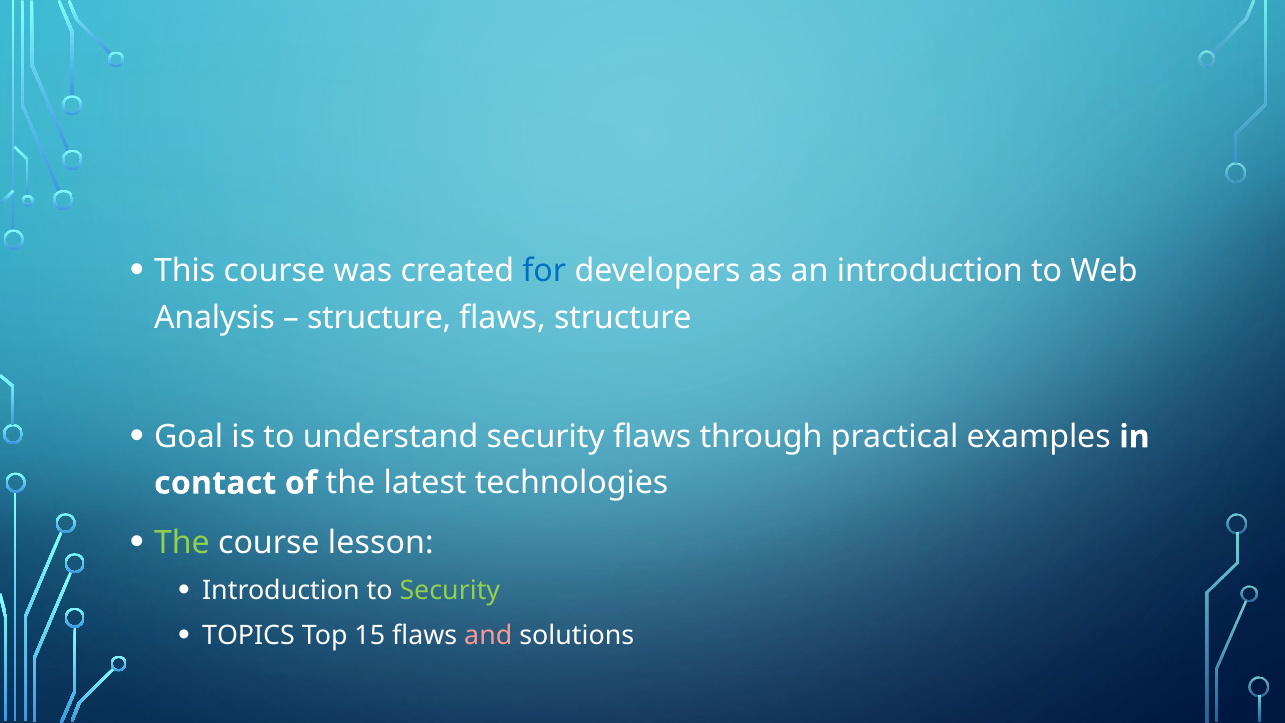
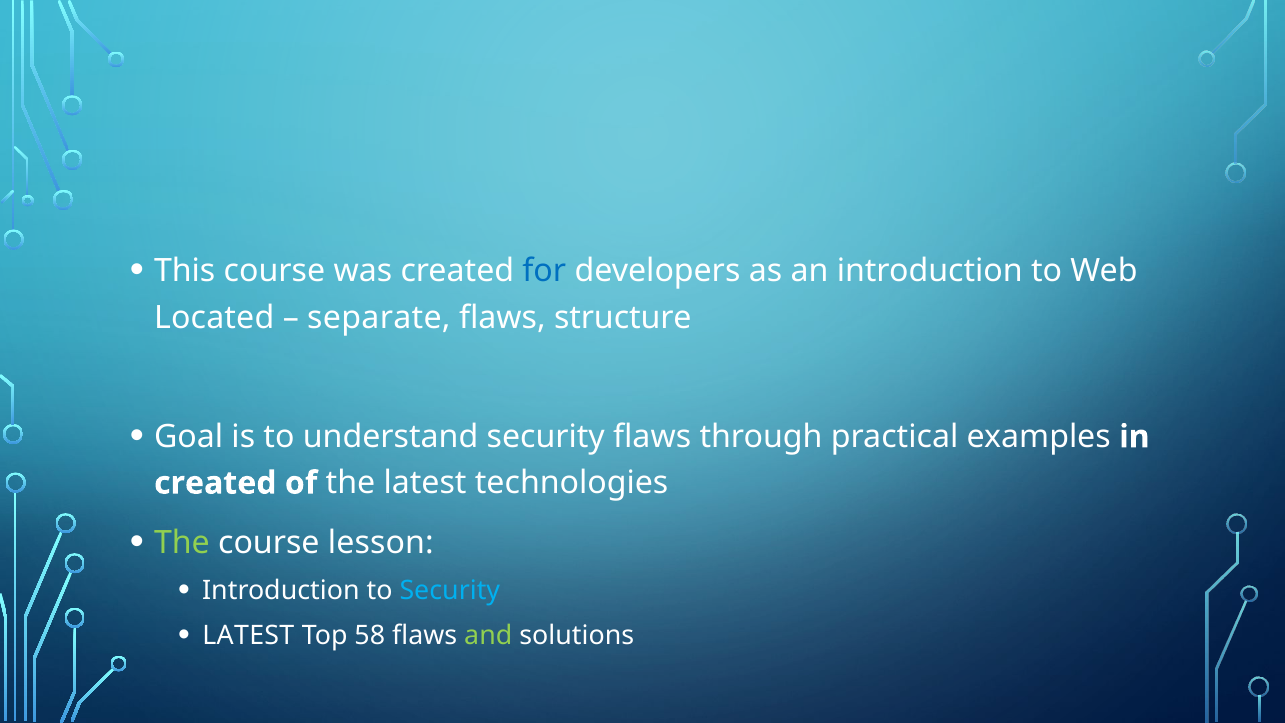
Analysis: Analysis -> Located
structure at (379, 317): structure -> separate
contact at (215, 483): contact -> created
Security at (450, 591) colour: light green -> light blue
TOPICS at (249, 636): TOPICS -> LATEST
15: 15 -> 58
and colour: pink -> light green
